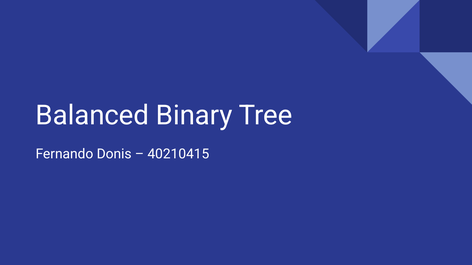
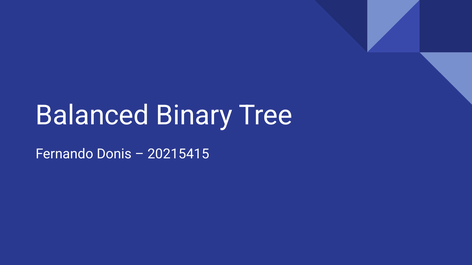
40210415: 40210415 -> 20215415
